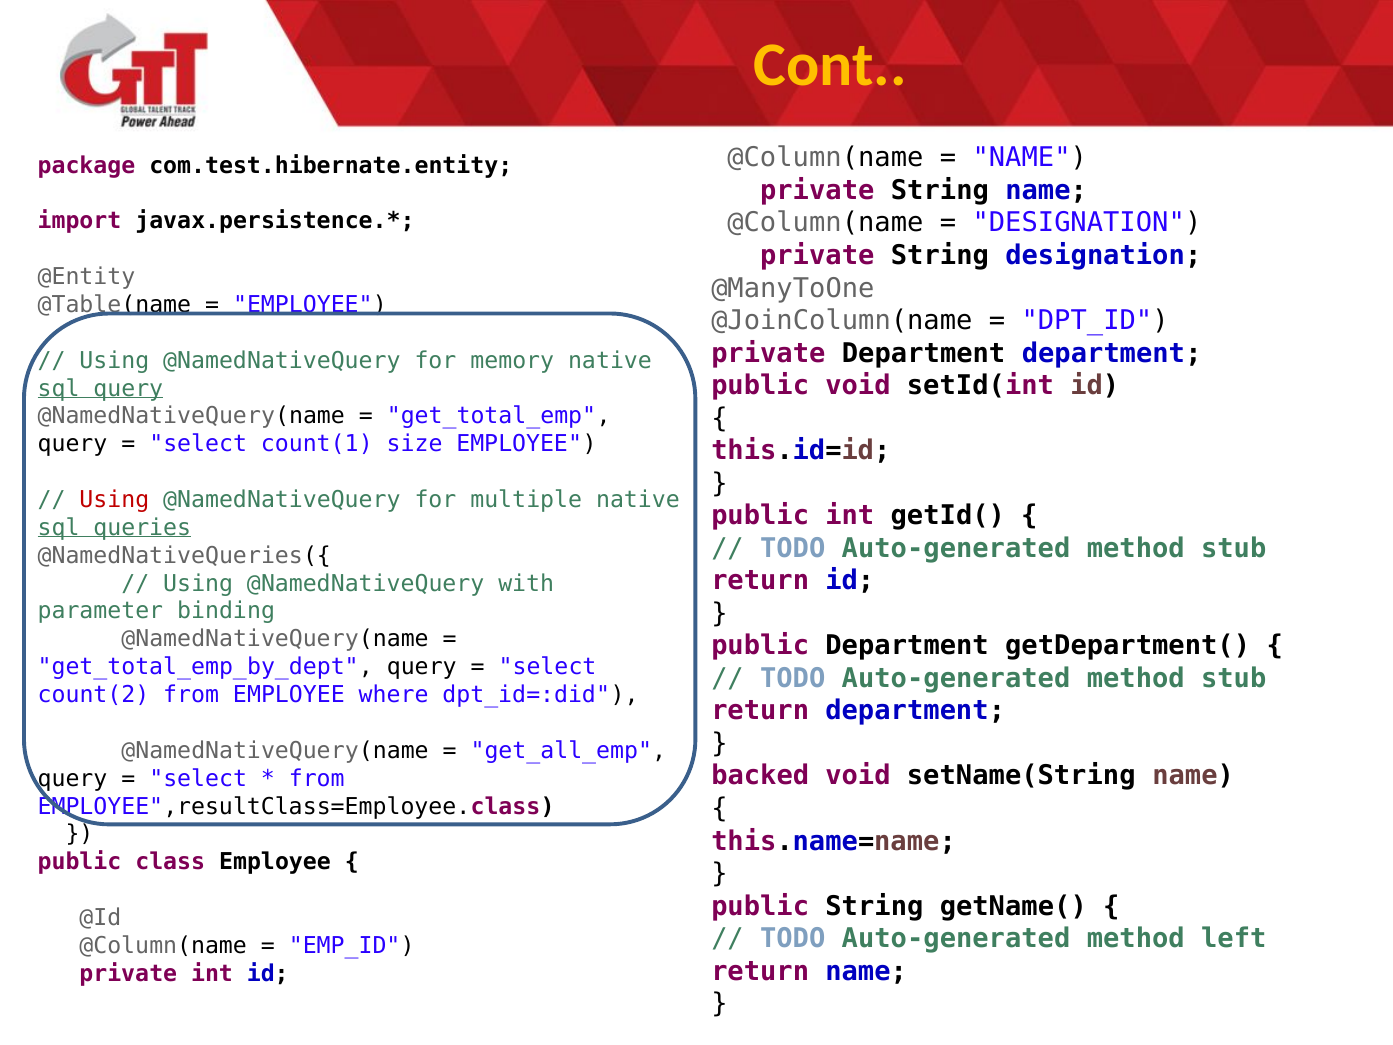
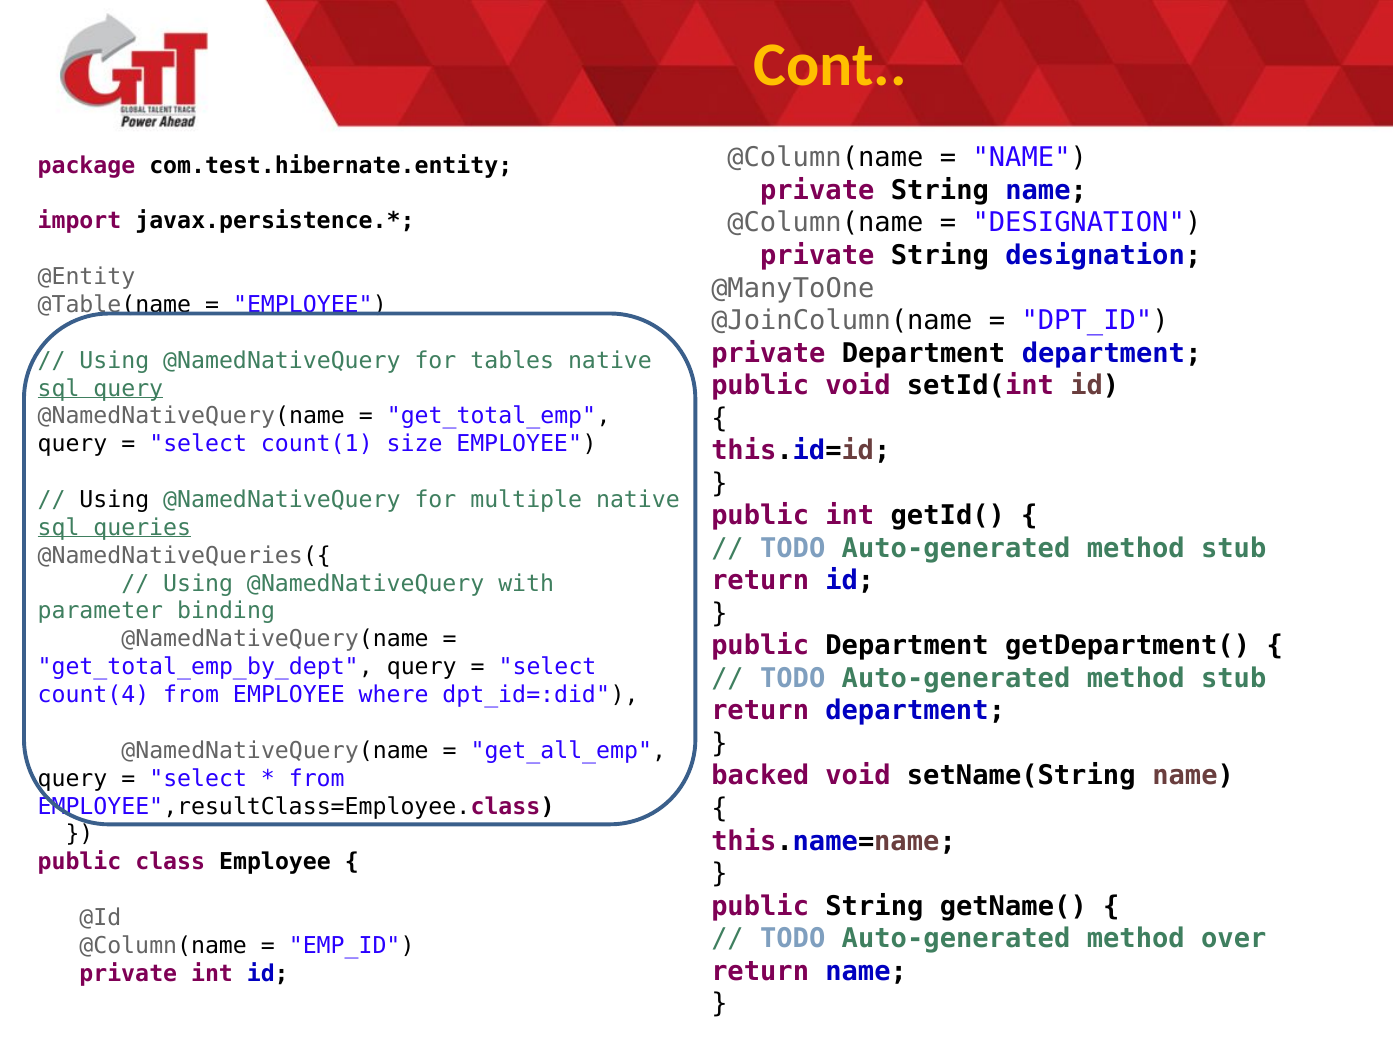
memory: memory -> tables
Using at (114, 500) colour: red -> black
count(2: count(2 -> count(4
left: left -> over
